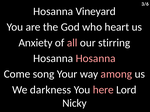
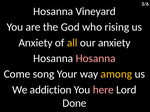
heart: heart -> rising
all colour: pink -> yellow
our stirring: stirring -> anxiety
among colour: pink -> yellow
darkness: darkness -> addiction
Nicky: Nicky -> Done
